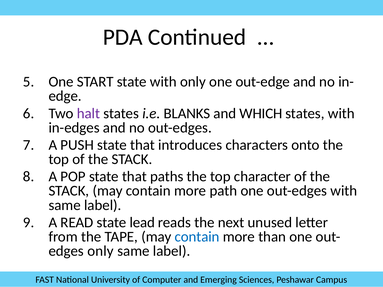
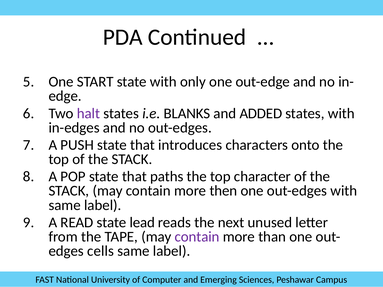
WHICH: WHICH -> ADDED
path: path -> then
contain at (197, 237) colour: blue -> purple
only at (100, 251): only -> cells
